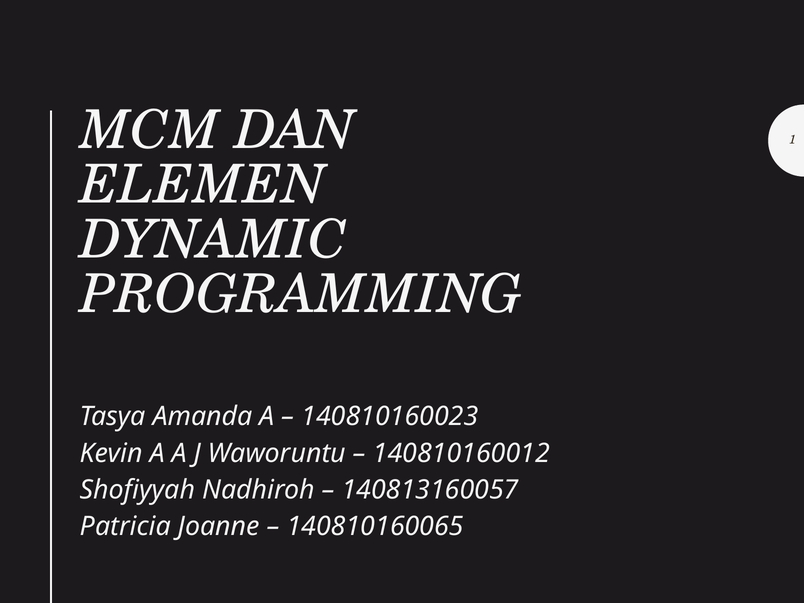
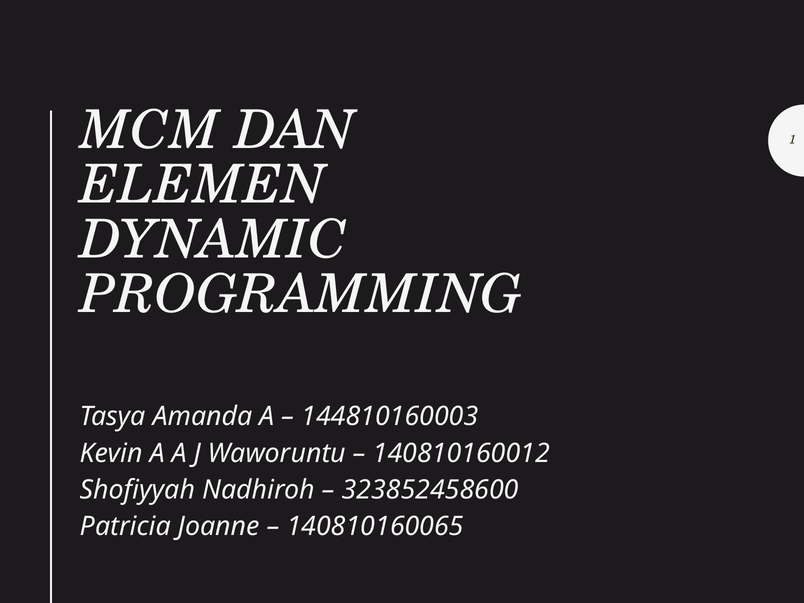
140810160023: 140810160023 -> 144810160003
140813160057: 140813160057 -> 323852458600
